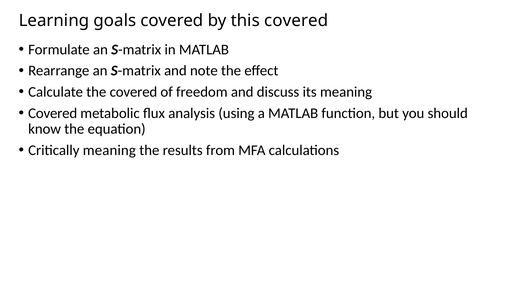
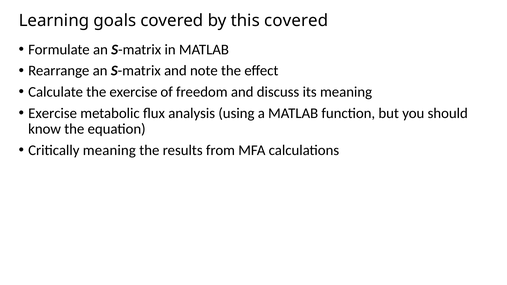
the covered: covered -> exercise
Covered at (53, 113): Covered -> Exercise
